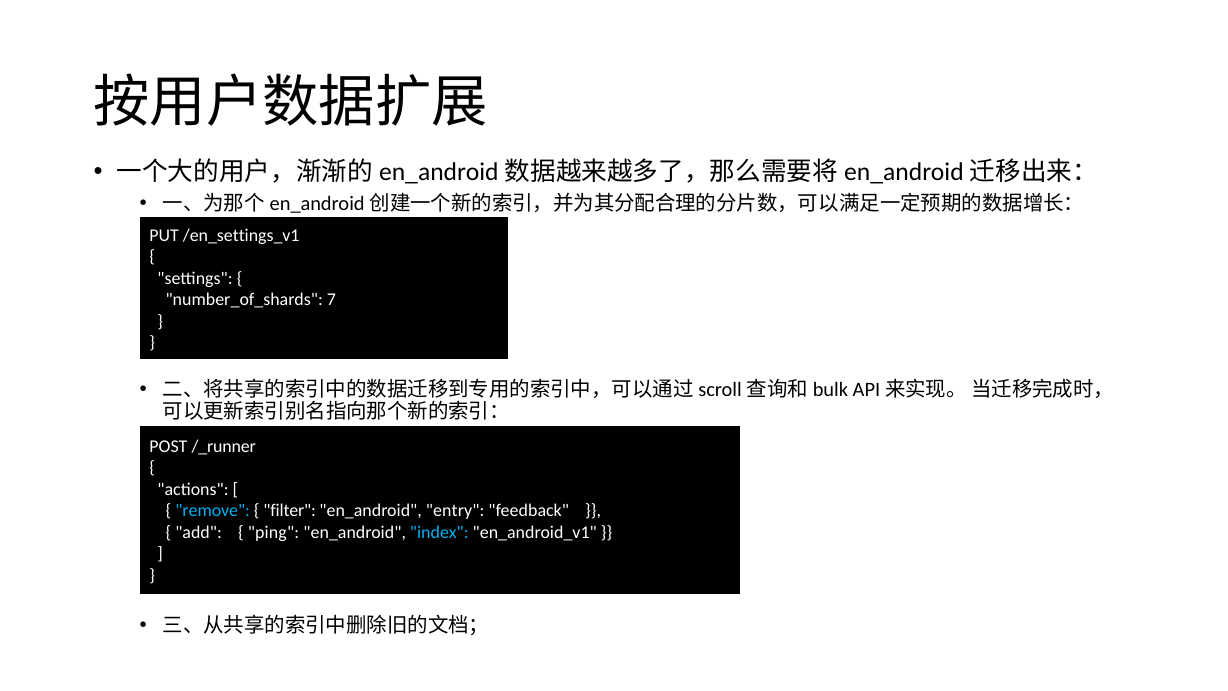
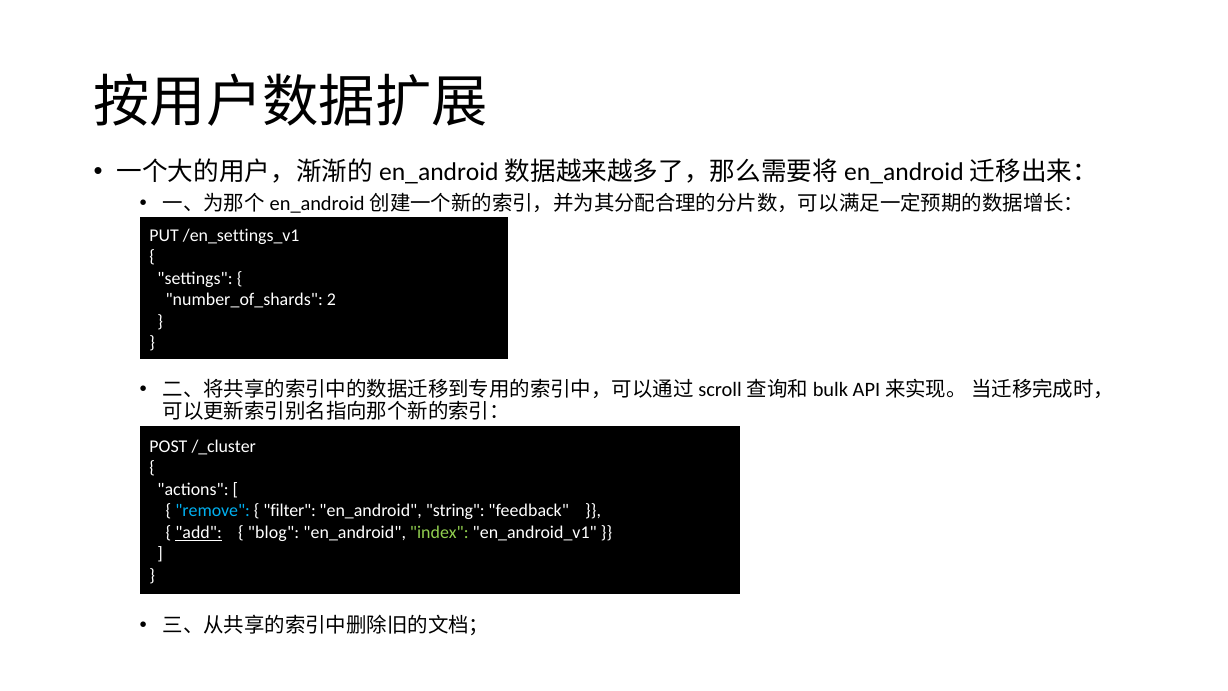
7: 7 -> 2
/_runner: /_runner -> /_cluster
entry: entry -> string
add underline: none -> present
ping: ping -> blog
index colour: light blue -> light green
